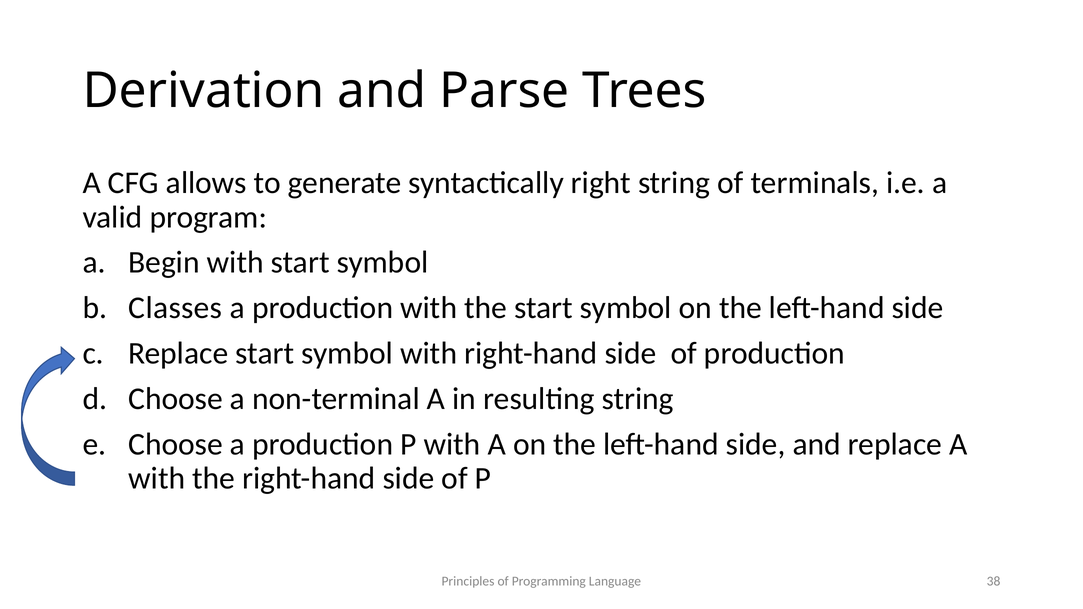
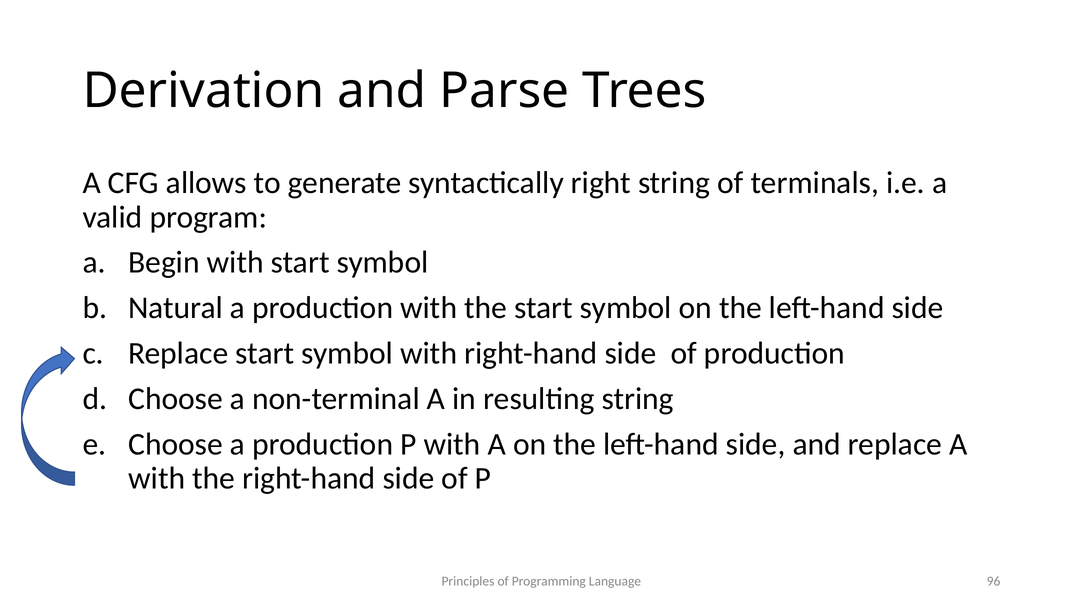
Classes: Classes -> Natural
38: 38 -> 96
